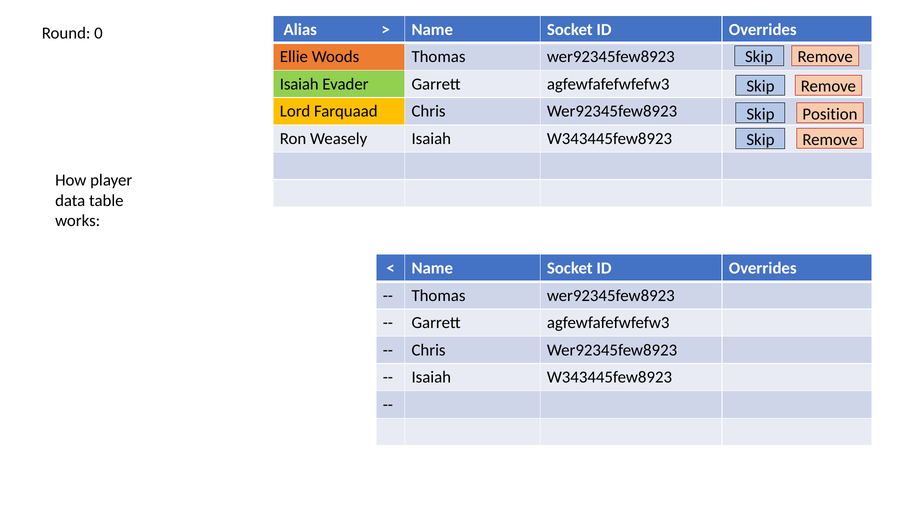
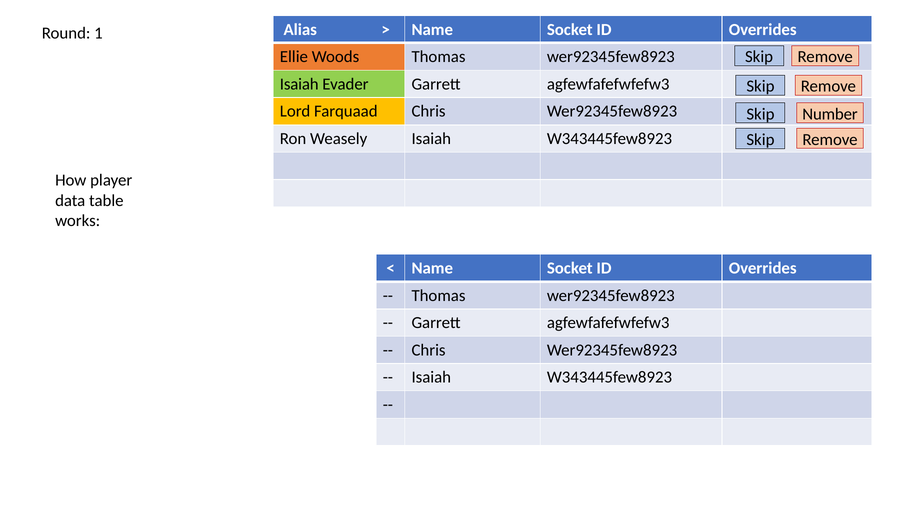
0: 0 -> 1
Position: Position -> Number
